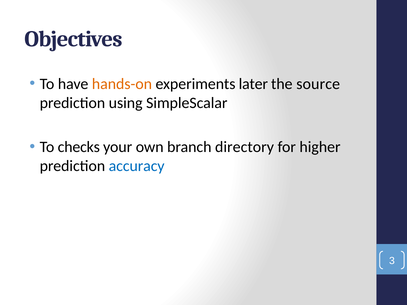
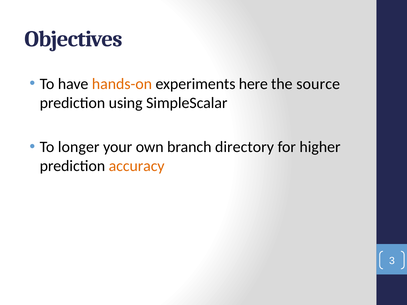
later: later -> here
checks: checks -> longer
accuracy colour: blue -> orange
